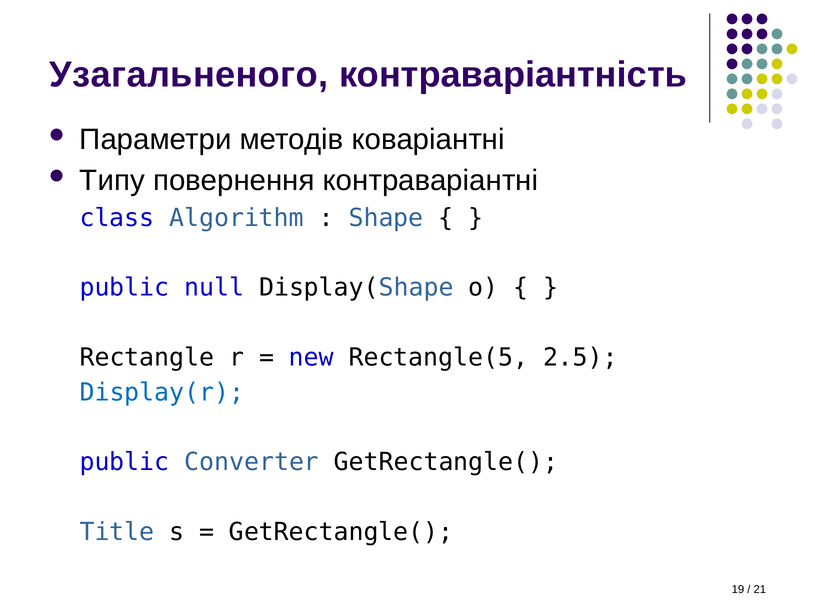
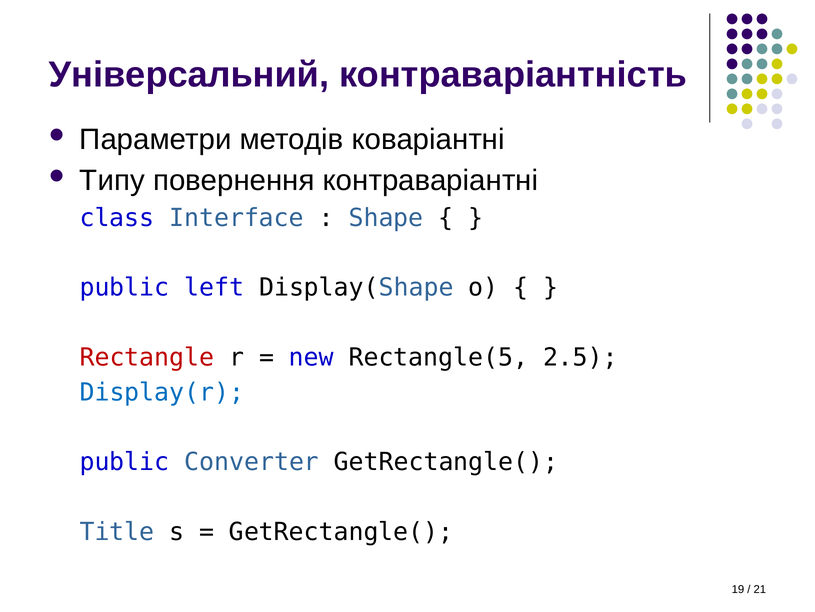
Узагальненого: Узагальненого -> Універсальний
Algorithm: Algorithm -> Interface
null: null -> left
Rectangle colour: black -> red
